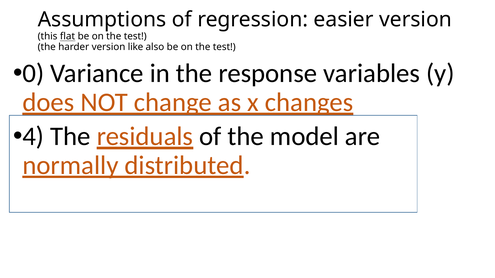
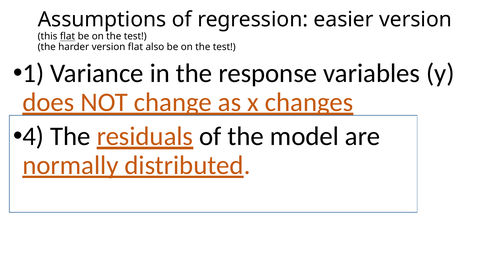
version like: like -> flat
0: 0 -> 1
